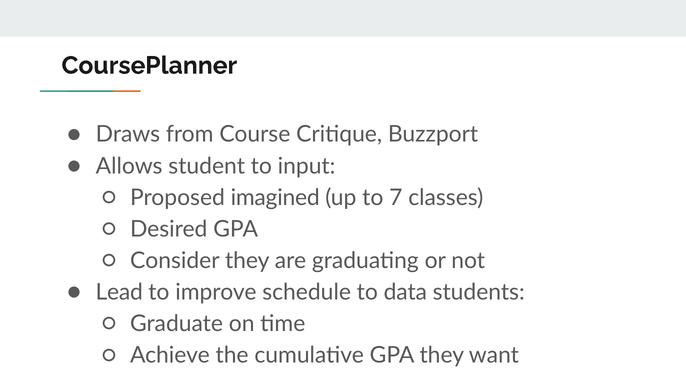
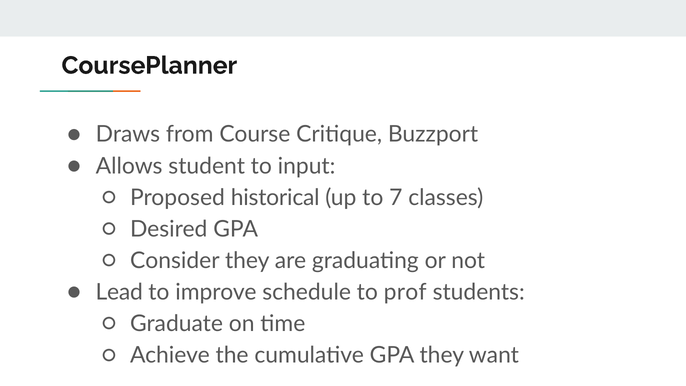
imagined: imagined -> historical
data: data -> prof
